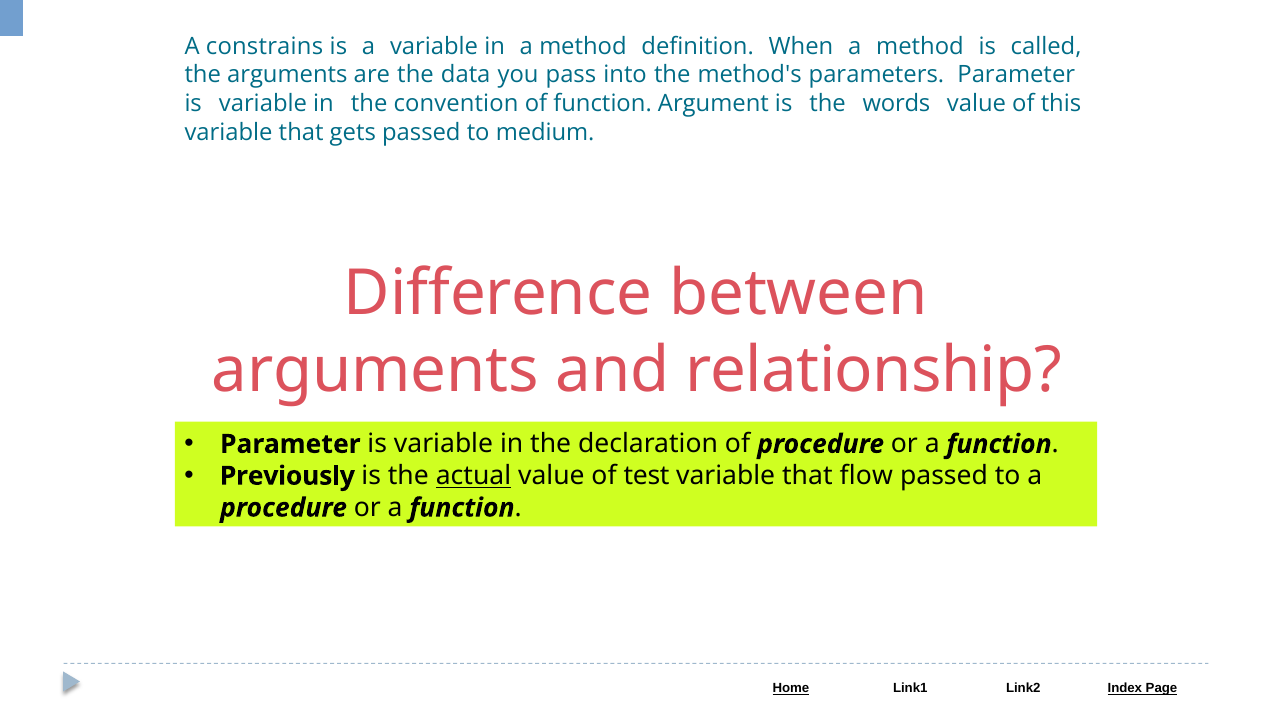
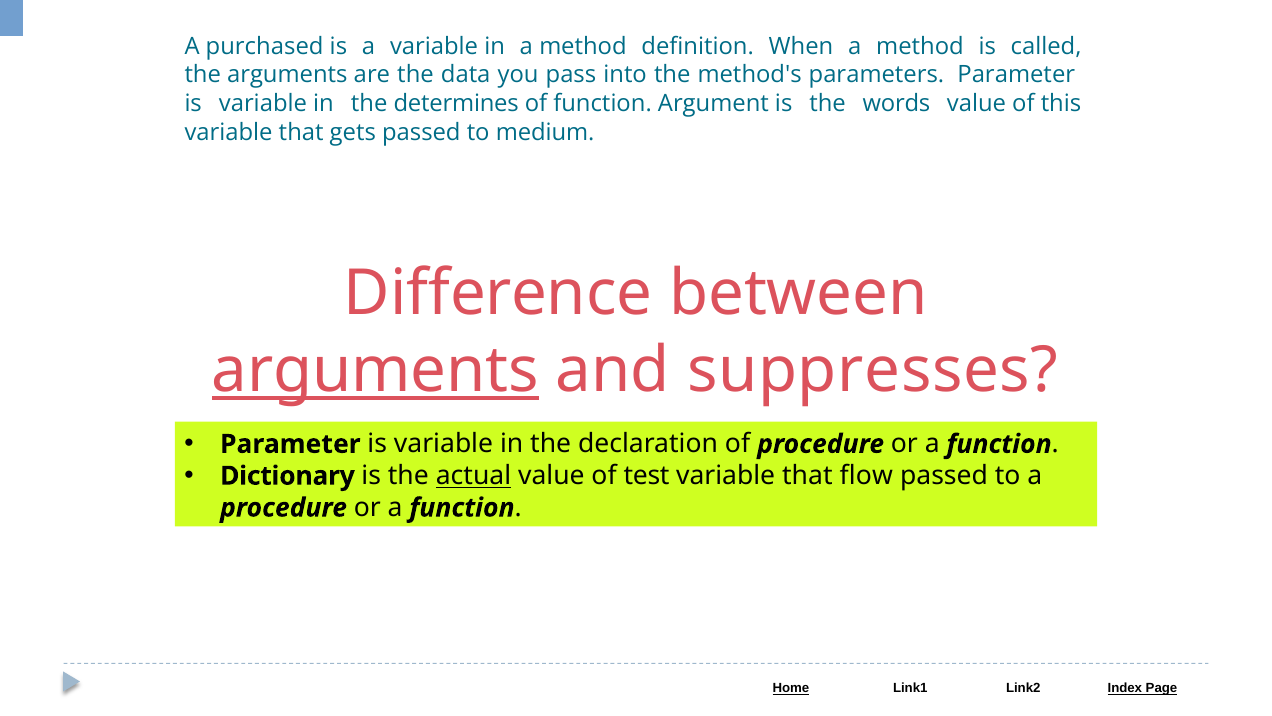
constrains: constrains -> purchased
convention: convention -> determines
arguments at (375, 370) underline: none -> present
relationship: relationship -> suppresses
Previously: Previously -> Dictionary
